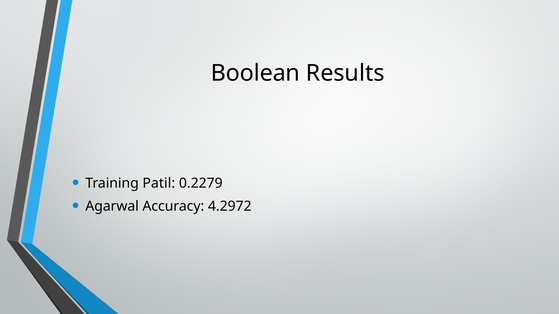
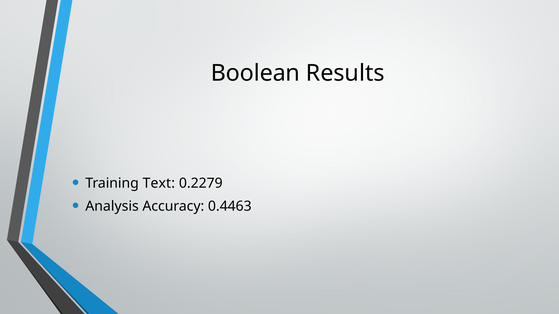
Patil: Patil -> Text
Agarwal: Agarwal -> Analysis
4.2972: 4.2972 -> 0.4463
